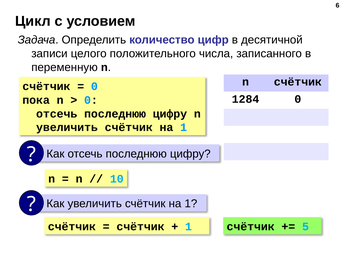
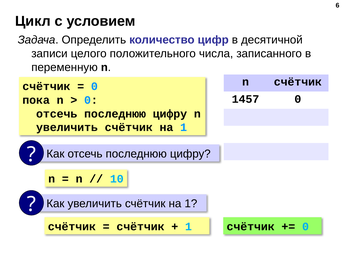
1284: 1284 -> 1457
5 at (306, 227): 5 -> 0
